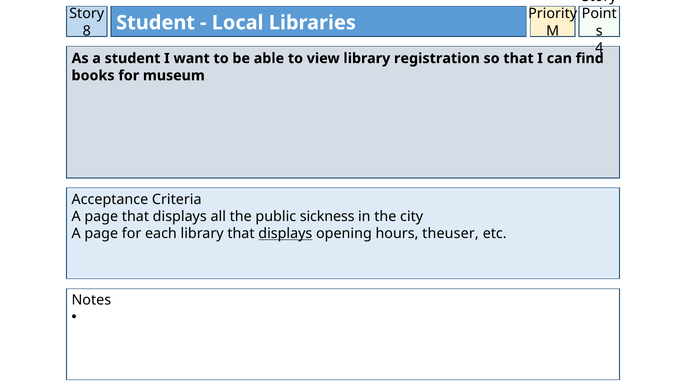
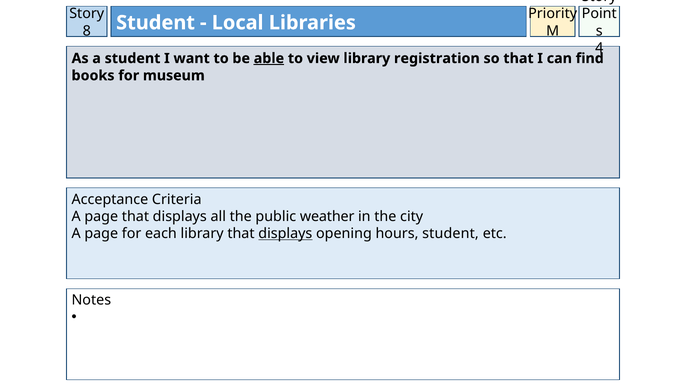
able underline: none -> present
sickness: sickness -> weather
hours theuser: theuser -> student
